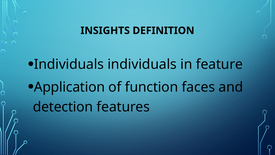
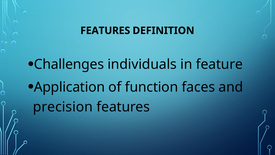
INSIGHTS at (105, 31): INSIGHTS -> FEATURES
Individuals at (69, 64): Individuals -> Challenges
detection: detection -> precision
